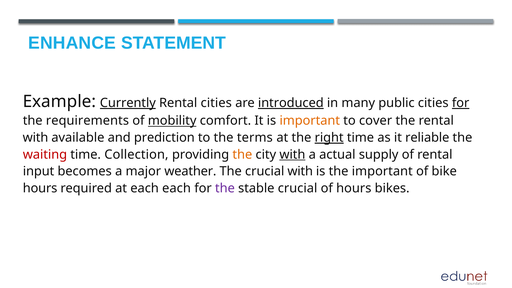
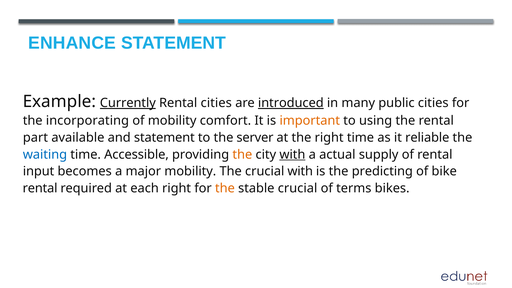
for at (461, 103) underline: present -> none
requirements: requirements -> incorporating
mobility at (172, 121) underline: present -> none
cover: cover -> using
with at (36, 138): with -> part
and prediction: prediction -> statement
terms: terms -> server
right at (329, 138) underline: present -> none
waiting colour: red -> blue
Collection: Collection -> Accessible
major weather: weather -> mobility
the important: important -> predicting
hours at (40, 188): hours -> rental
each each: each -> right
the at (225, 188) colour: purple -> orange
of hours: hours -> terms
